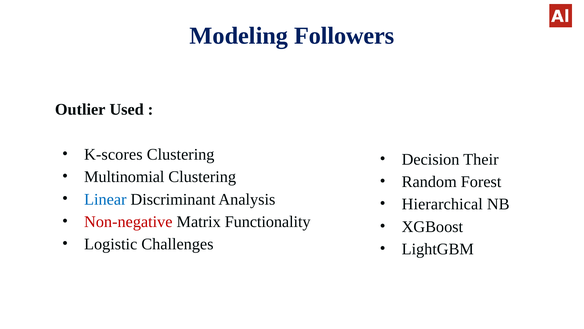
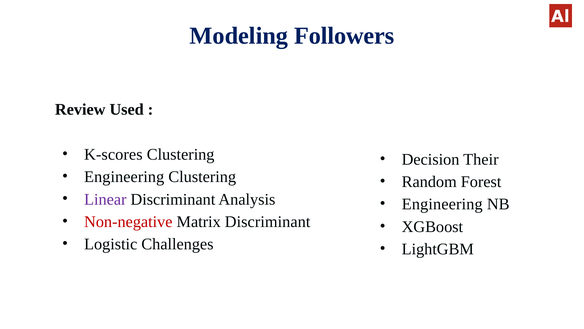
Outlier: Outlier -> Review
Multinomial at (124, 177): Multinomial -> Engineering
Linear colour: blue -> purple
Hierarchical at (442, 204): Hierarchical -> Engineering
Matrix Functionality: Functionality -> Discriminant
